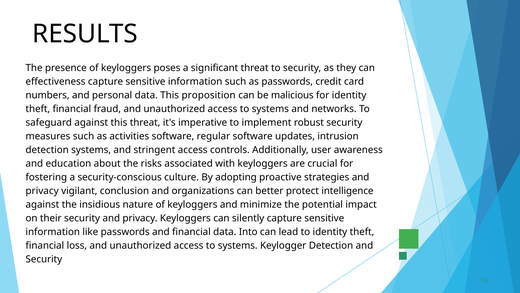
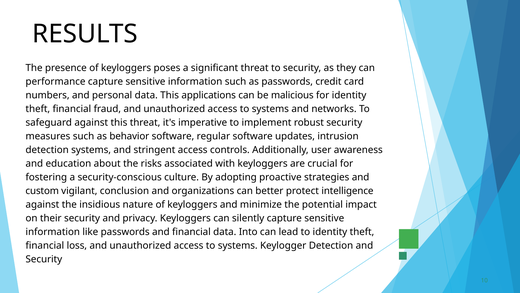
effectiveness: effectiveness -> performance
proposition: proposition -> applications
activities: activities -> behavior
privacy at (42, 191): privacy -> custom
